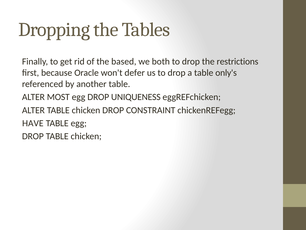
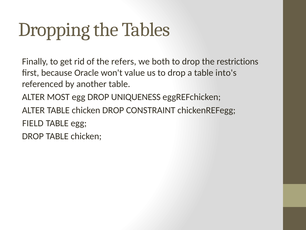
based: based -> refers
defer: defer -> value
only's: only's -> into's
HAVE: HAVE -> FIELD
